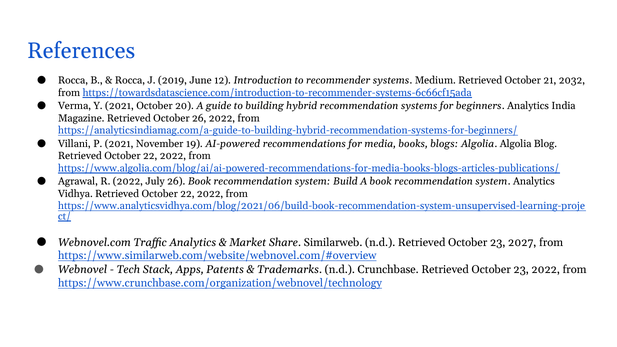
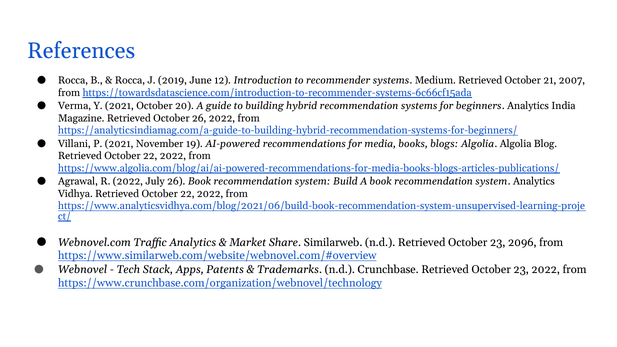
2032: 2032 -> 2007
2027: 2027 -> 2096
